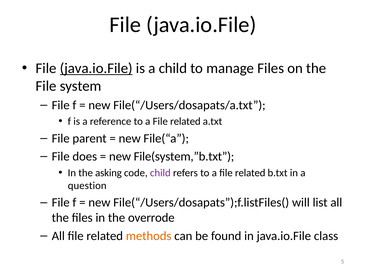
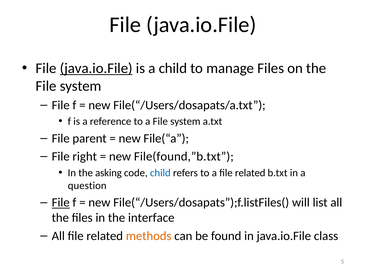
related at (185, 122): related -> system
does: does -> right
File(system,”b.txt: File(system,”b.txt -> File(found,”b.txt
child at (160, 173) colour: purple -> blue
File at (61, 203) underline: none -> present
overrode: overrode -> interface
